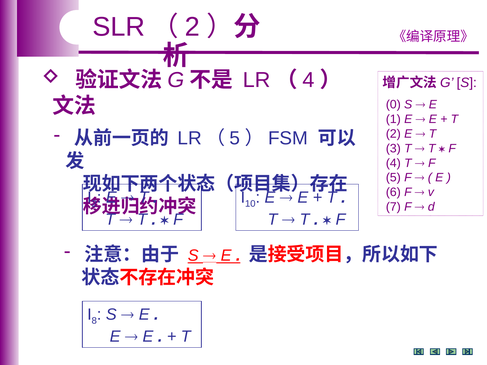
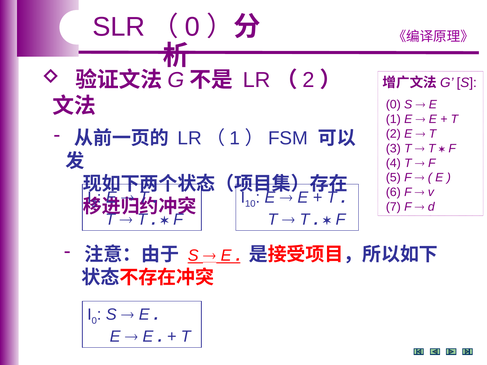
2 at (192, 27): 2 -> 0
4 at (309, 80): 4 -> 2
5 at (235, 138): 5 -> 1
8 at (94, 321): 8 -> 0
